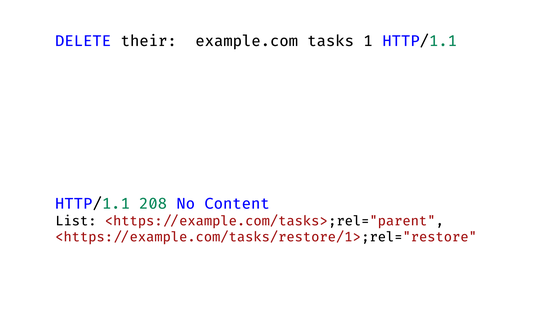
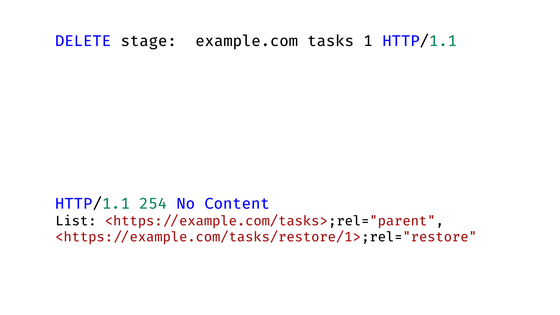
their://example.com/tasks/1: their://example.com/tasks/1 -> stage://example.com/tasks/1
208: 208 -> 254
